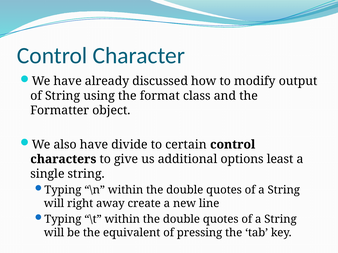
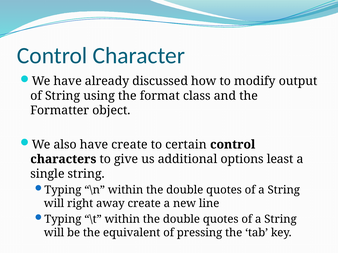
have divide: divide -> create
